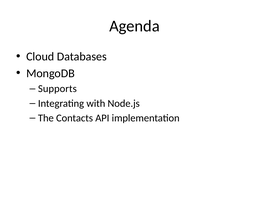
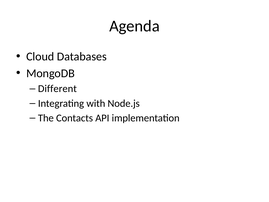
Supports: Supports -> Different
